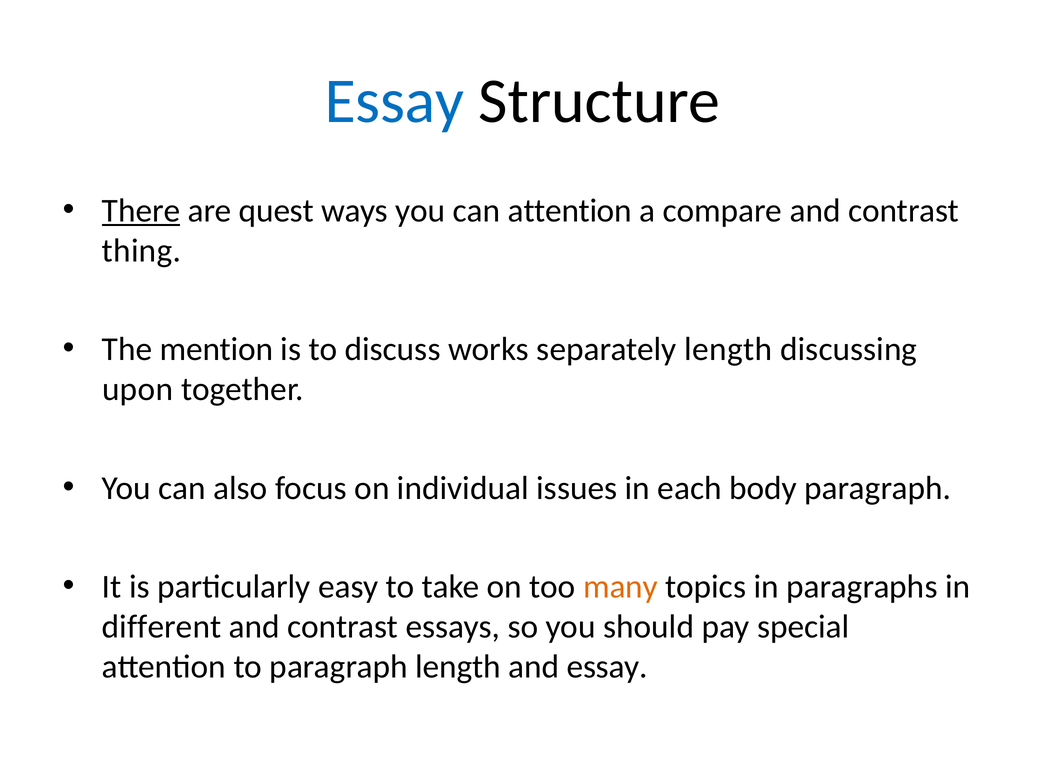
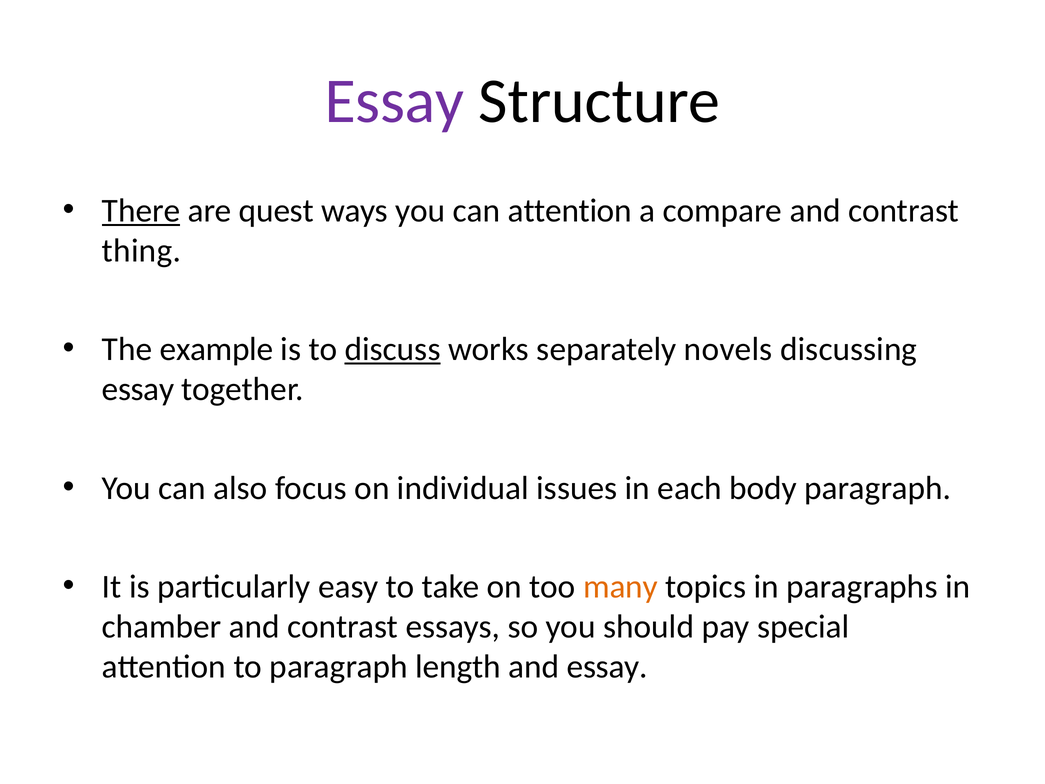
Essay at (394, 101) colour: blue -> purple
mention: mention -> example
discuss underline: none -> present
separately length: length -> novels
upon at (138, 389): upon -> essay
different: different -> chamber
